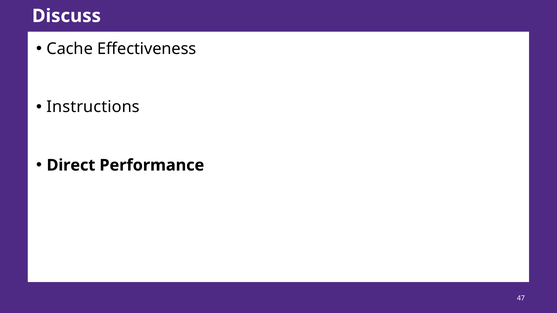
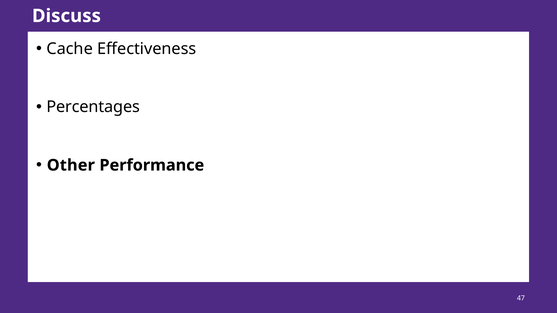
Instructions: Instructions -> Percentages
Direct: Direct -> Other
